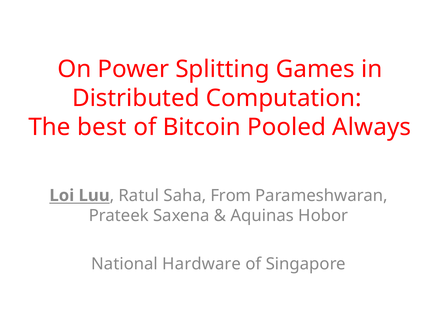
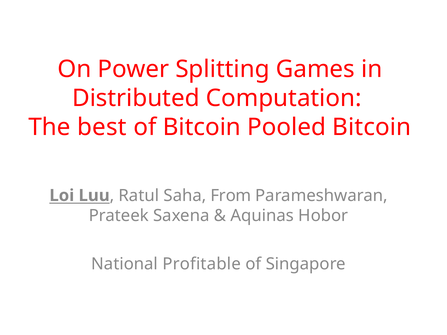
Pooled Always: Always -> Bitcoin
Hardware: Hardware -> Profitable
